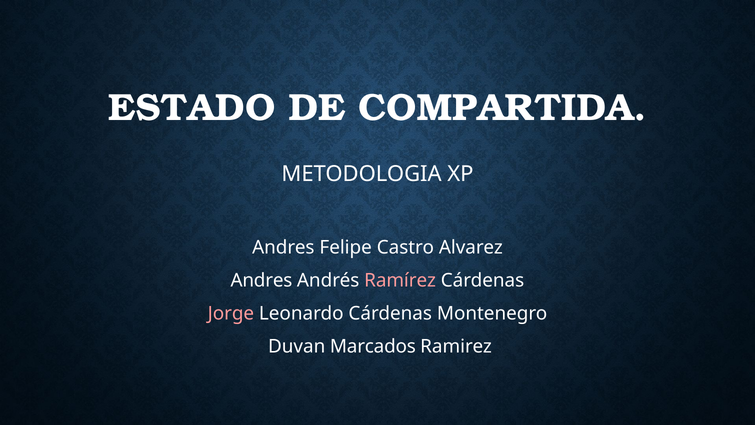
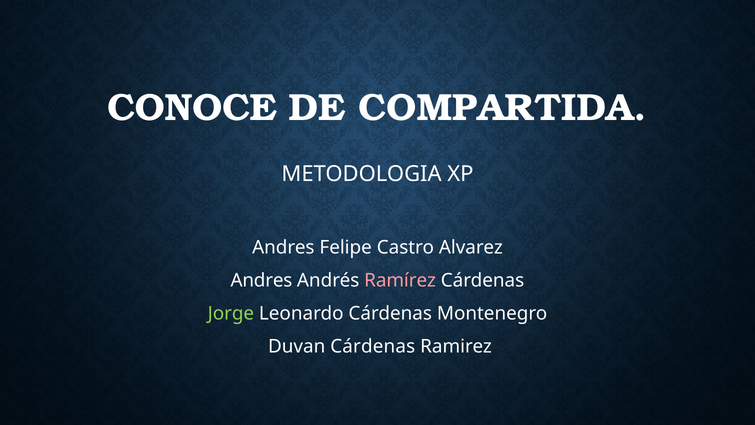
ESTADO: ESTADO -> CONOCE
Jorge colour: pink -> light green
Duvan Marcados: Marcados -> Cárdenas
